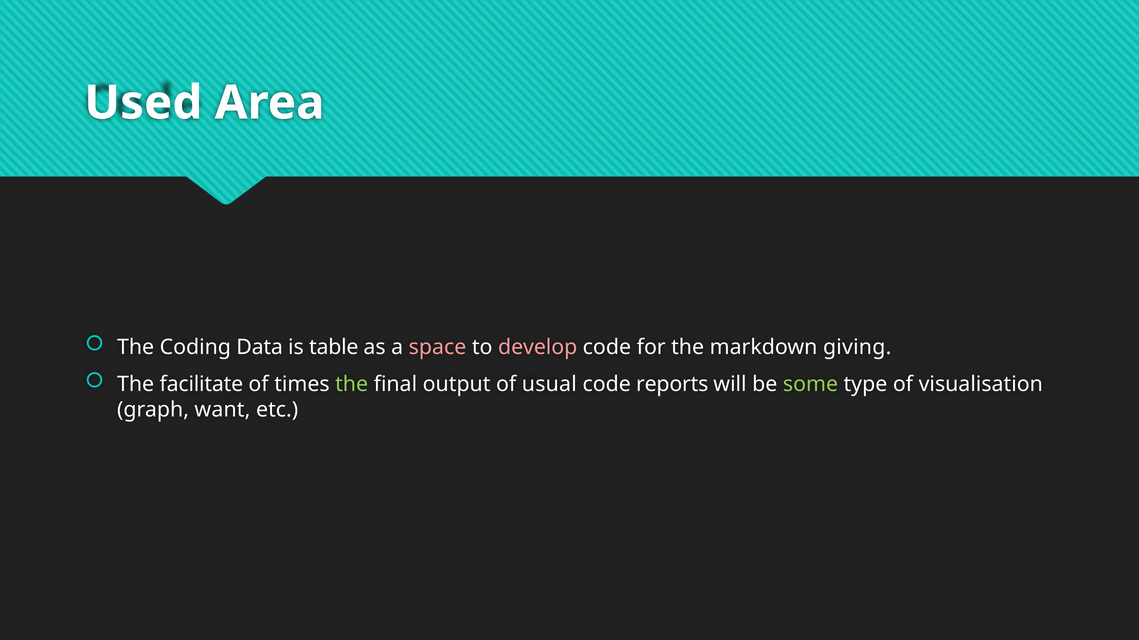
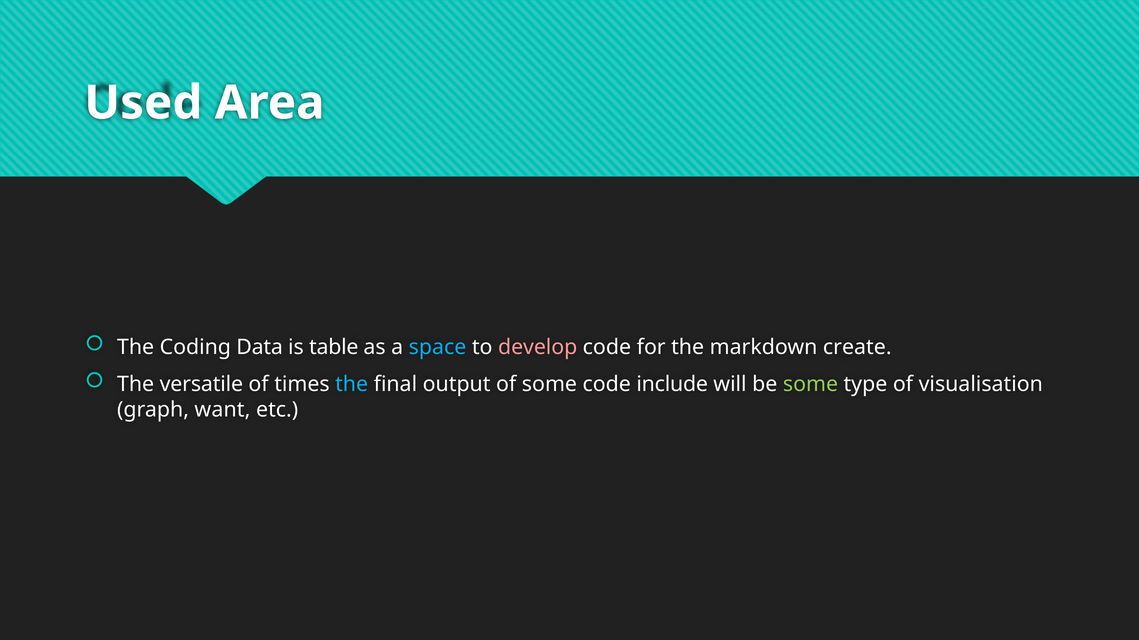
space colour: pink -> light blue
giving: giving -> create
facilitate: facilitate -> versatile
the at (352, 385) colour: light green -> light blue
of usual: usual -> some
reports: reports -> include
